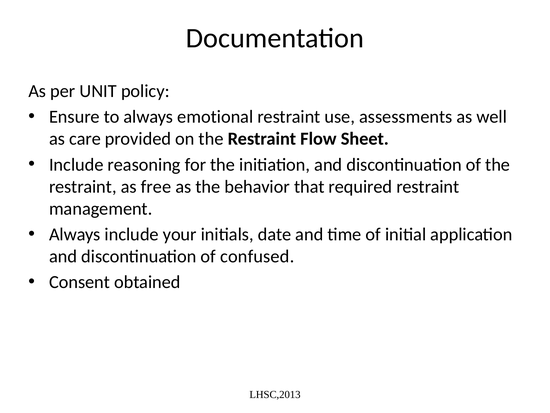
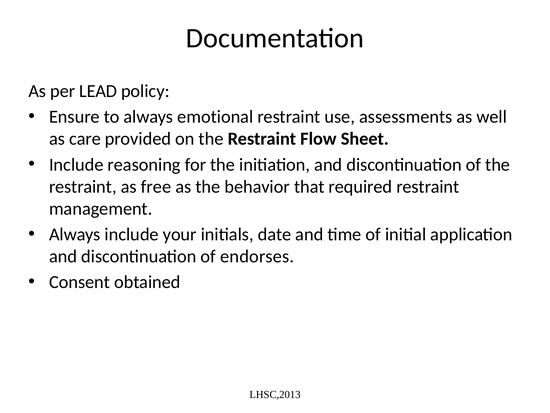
UNIT: UNIT -> LEAD
confused: confused -> endorses
